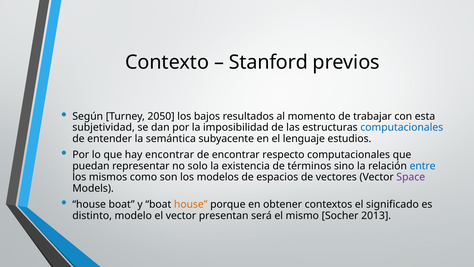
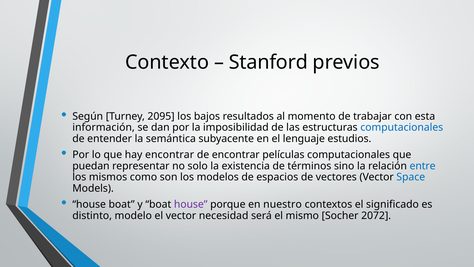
2050: 2050 -> 2095
subjetividad: subjetividad -> información
respecto: respecto -> películas
Space colour: purple -> blue
house at (191, 204) colour: orange -> purple
obtener: obtener -> nuestro
presentan: presentan -> necesidad
2013: 2013 -> 2072
